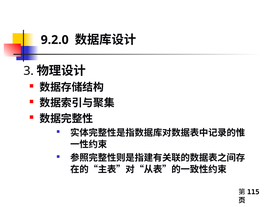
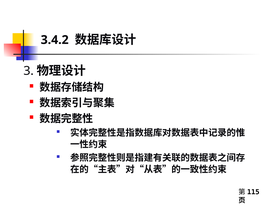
9.2.0: 9.2.0 -> 3.4.2
